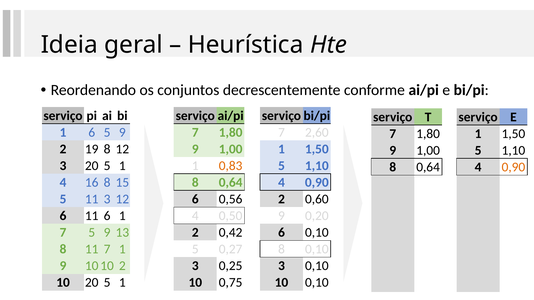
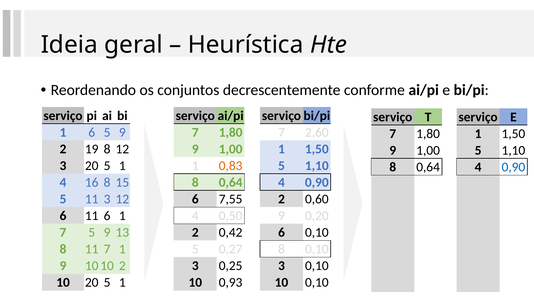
0,90 at (513, 167) colour: orange -> blue
0,56: 0,56 -> 7,55
0,75: 0,75 -> 0,93
